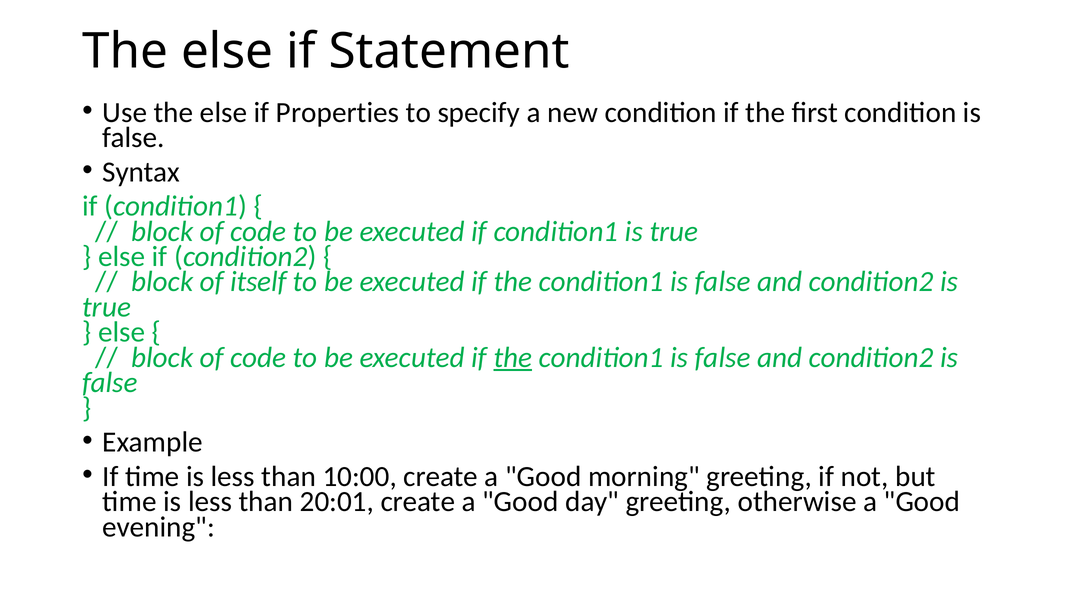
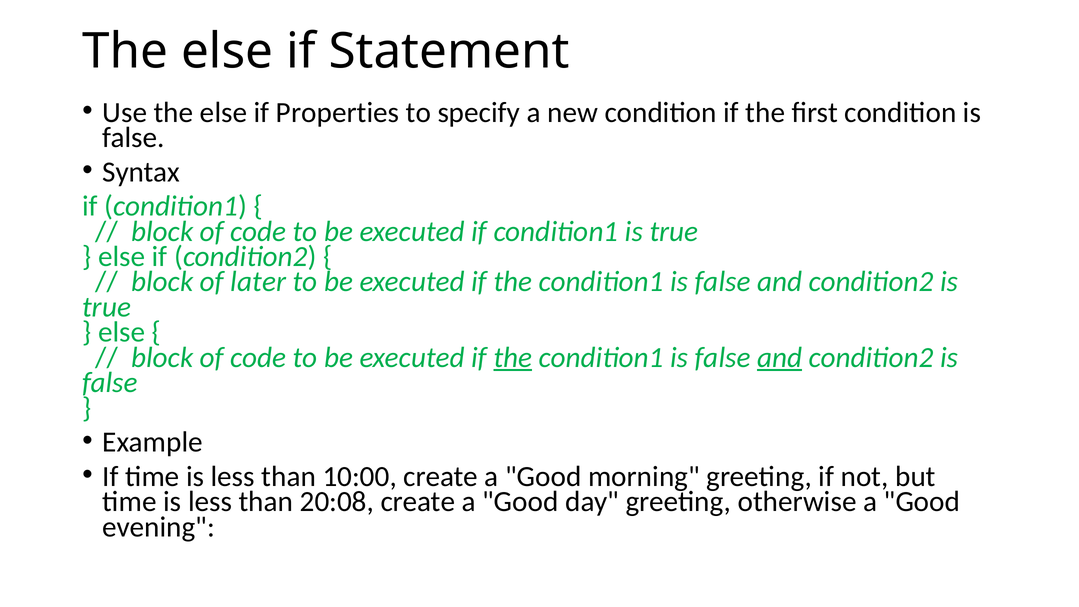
itself: itself -> later
and at (780, 358) underline: none -> present
20:01: 20:01 -> 20:08
